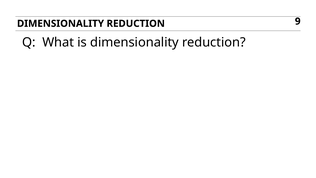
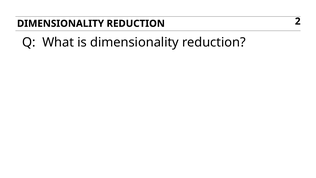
9: 9 -> 2
